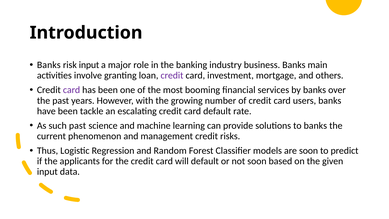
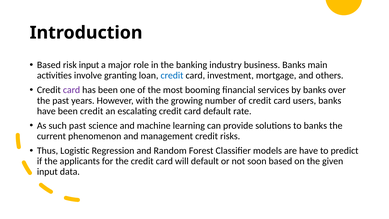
Banks at (49, 65): Banks -> Based
credit at (172, 75) colour: purple -> blue
been tackle: tackle -> credit
are soon: soon -> have
